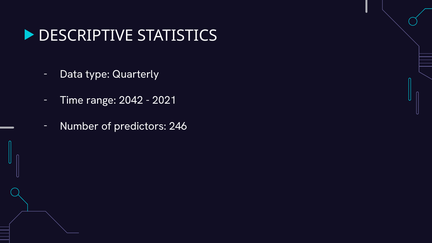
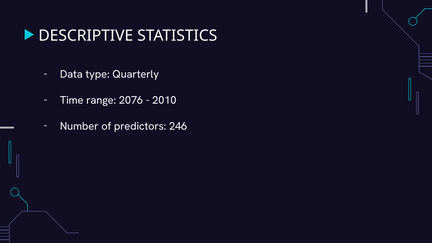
2042: 2042 -> 2076
2021: 2021 -> 2010
